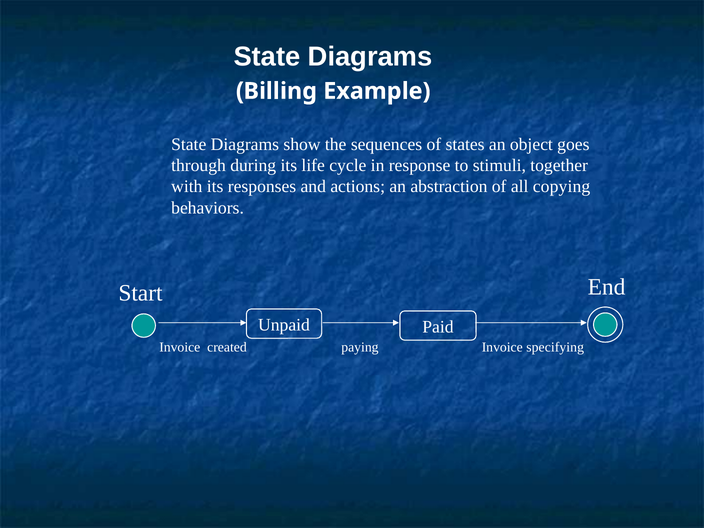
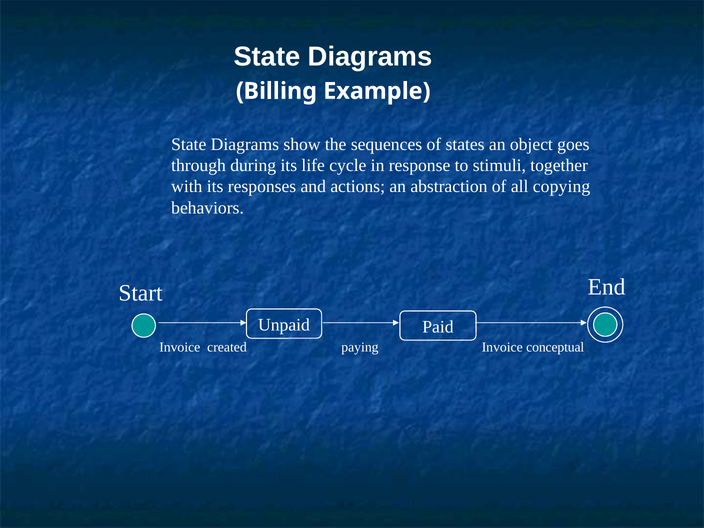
specifying: specifying -> conceptual
